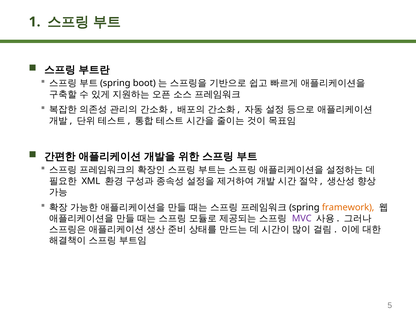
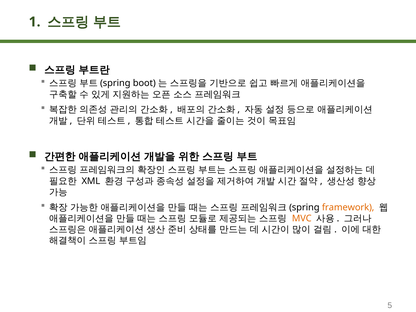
MVC colour: purple -> orange
